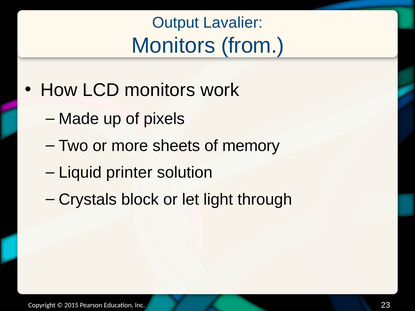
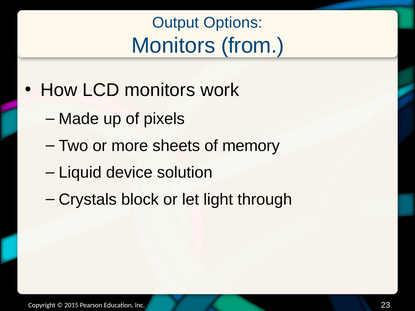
Lavalier: Lavalier -> Options
printer: printer -> device
